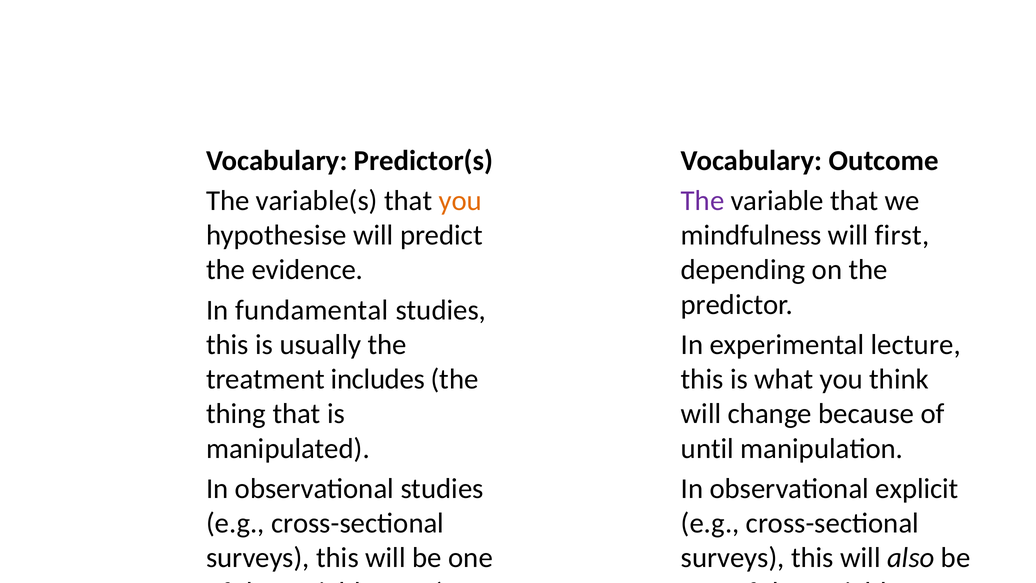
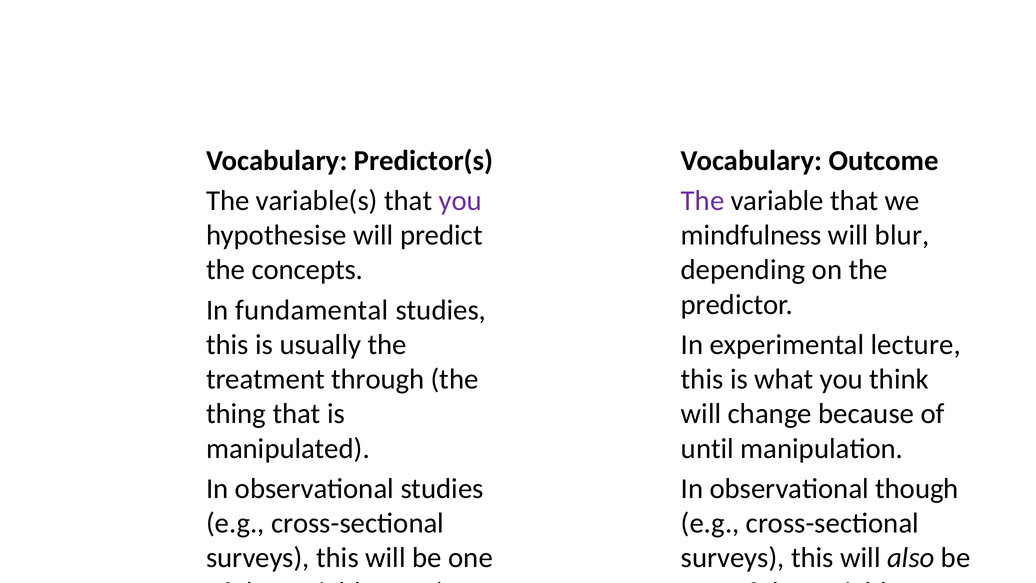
you at (460, 201) colour: orange -> purple
first: first -> blur
evidence: evidence -> concepts
includes: includes -> through
explicit: explicit -> though
